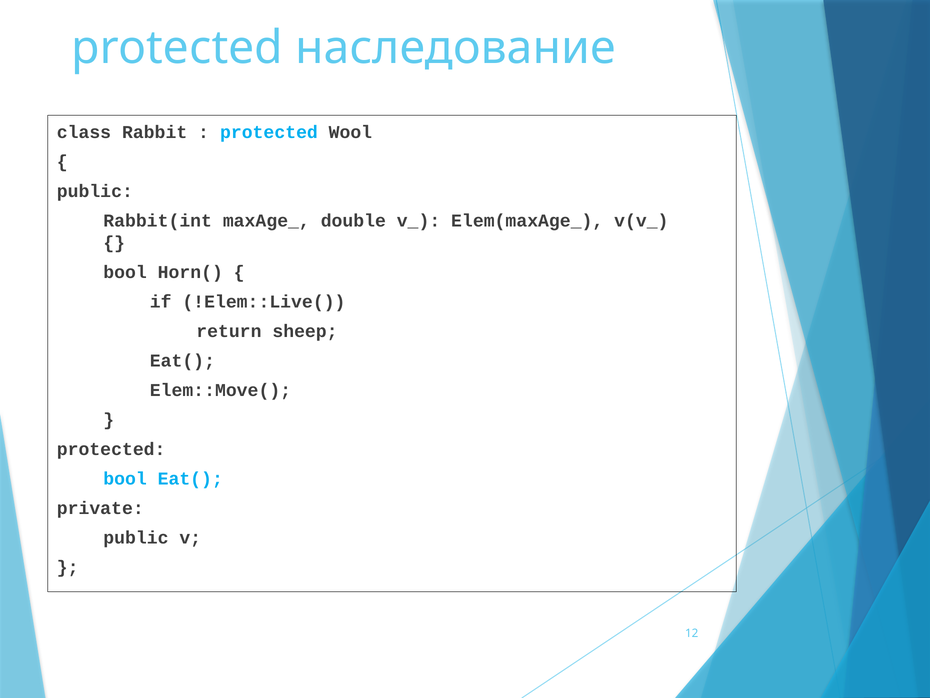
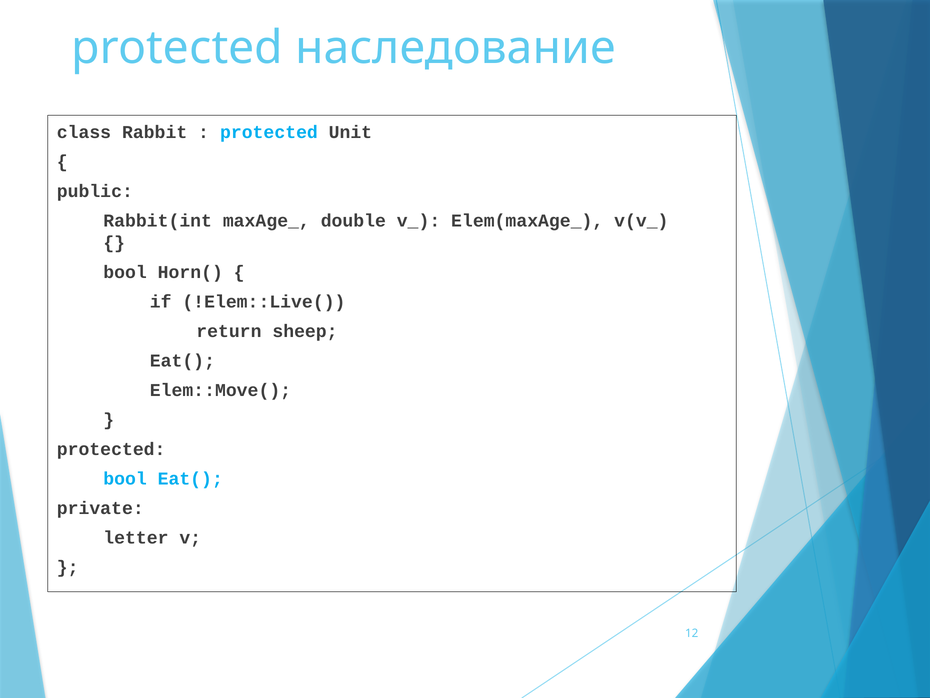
Wool: Wool -> Unit
public at (136, 538): public -> letter
